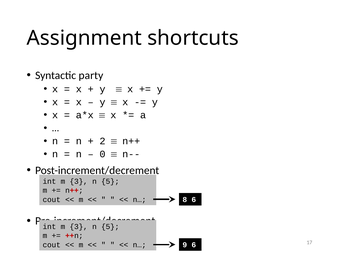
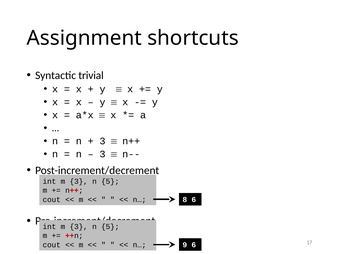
party: party -> trivial
2 at (103, 141): 2 -> 3
0 at (103, 154): 0 -> 3
